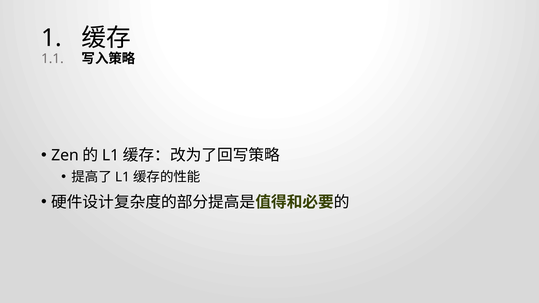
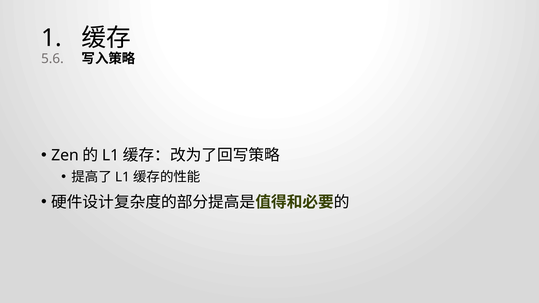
1.1: 1.1 -> 5.6
